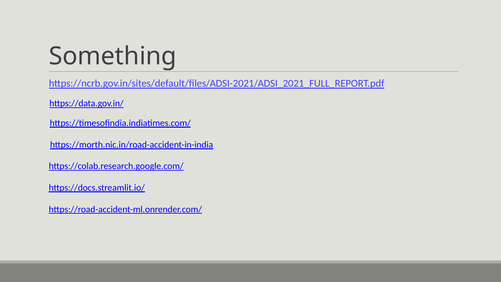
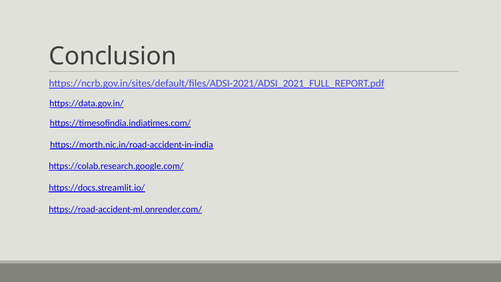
Something: Something -> Conclusion
